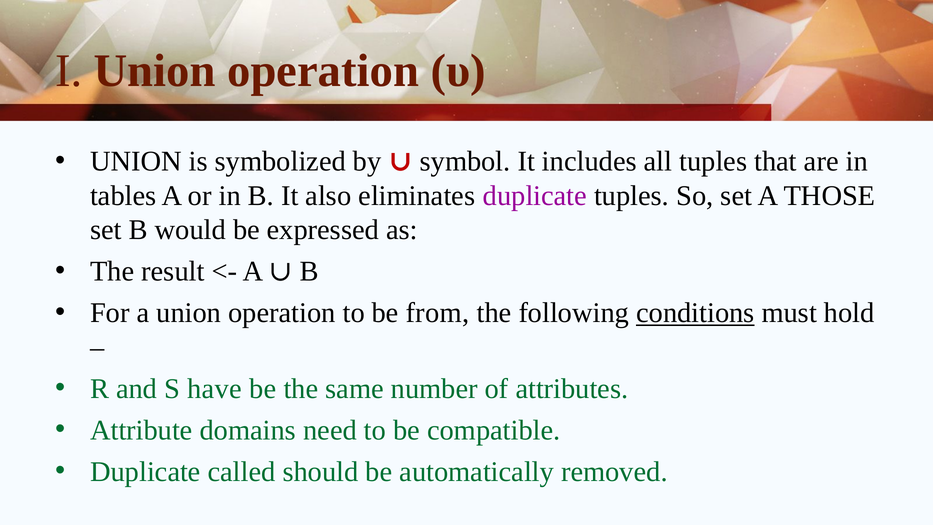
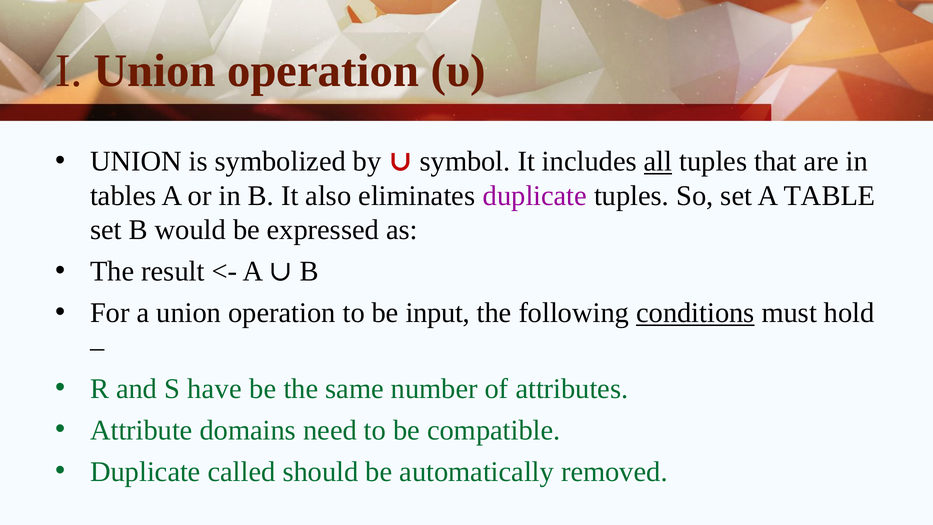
all underline: none -> present
THOSE: THOSE -> TABLE
from: from -> input
